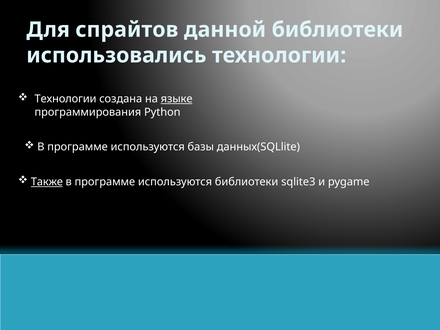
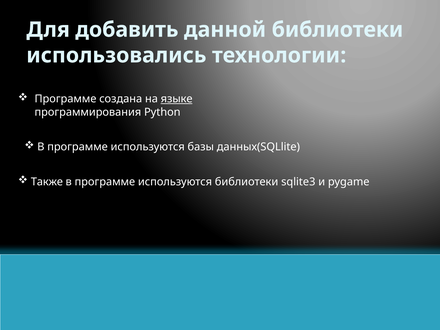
спрайтов: спрайтов -> добавить
Технологии at (66, 99): Технологии -> Программе
Также underline: present -> none
